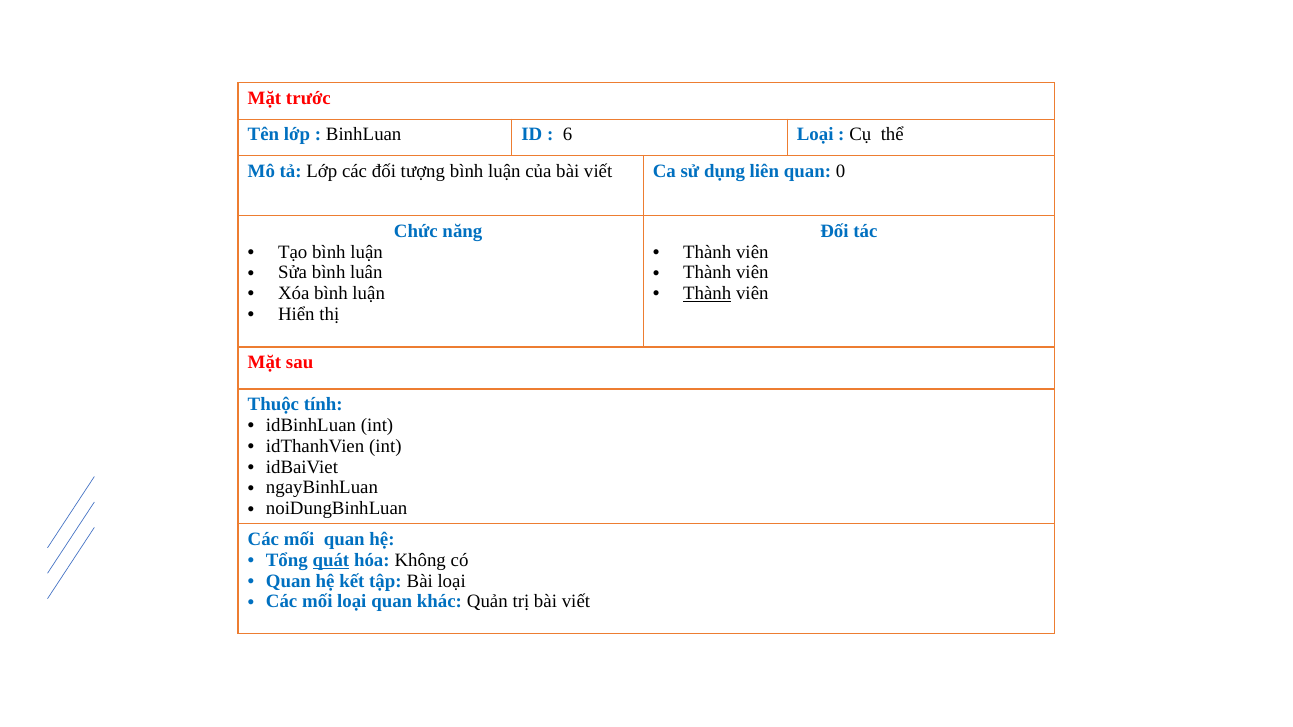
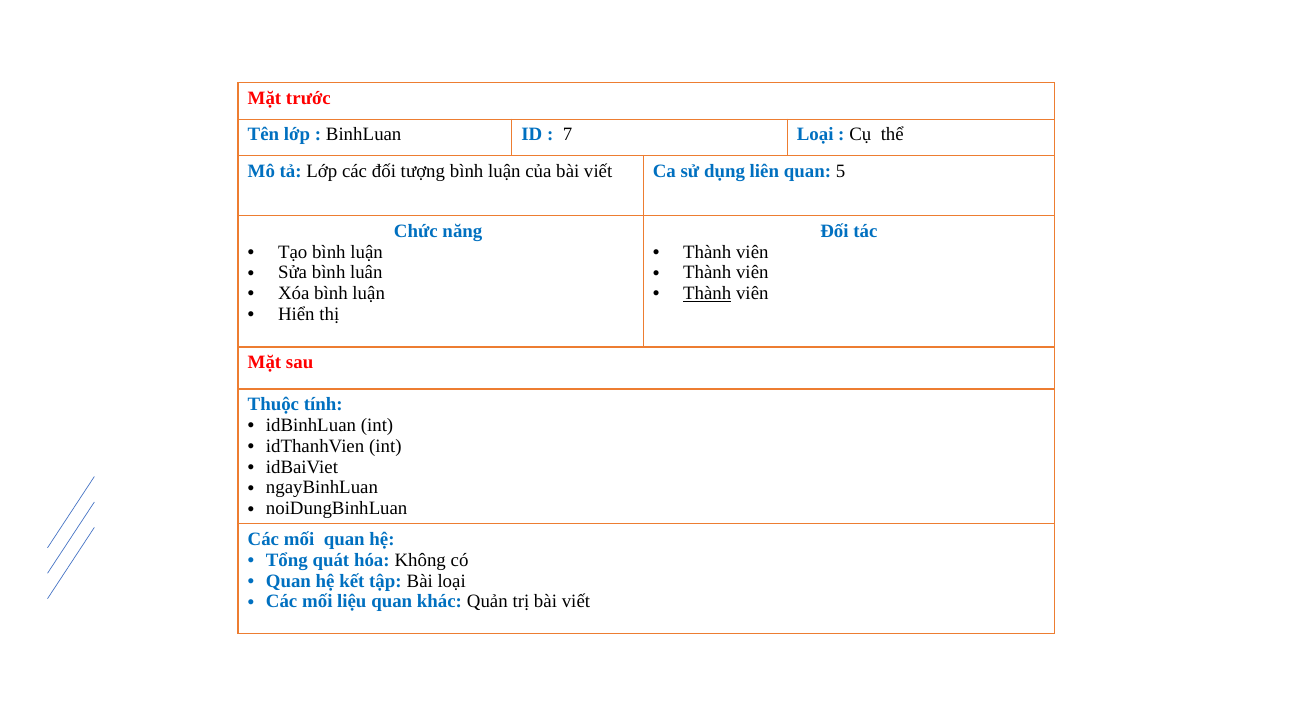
6: 6 -> 7
0: 0 -> 5
quát underline: present -> none
mối loại: loại -> liệu
